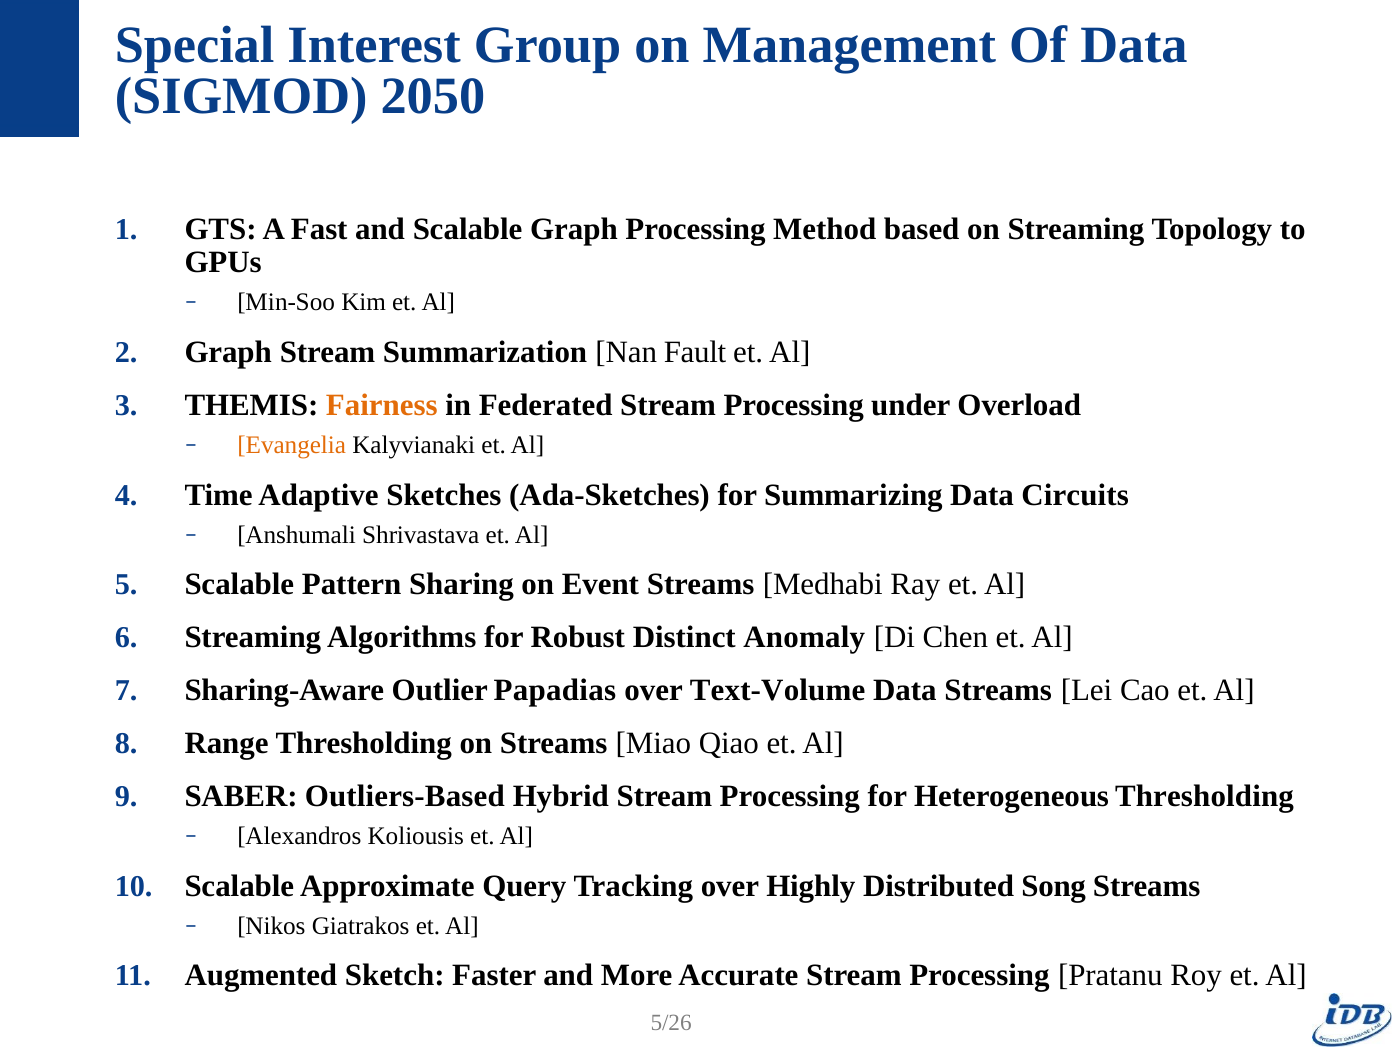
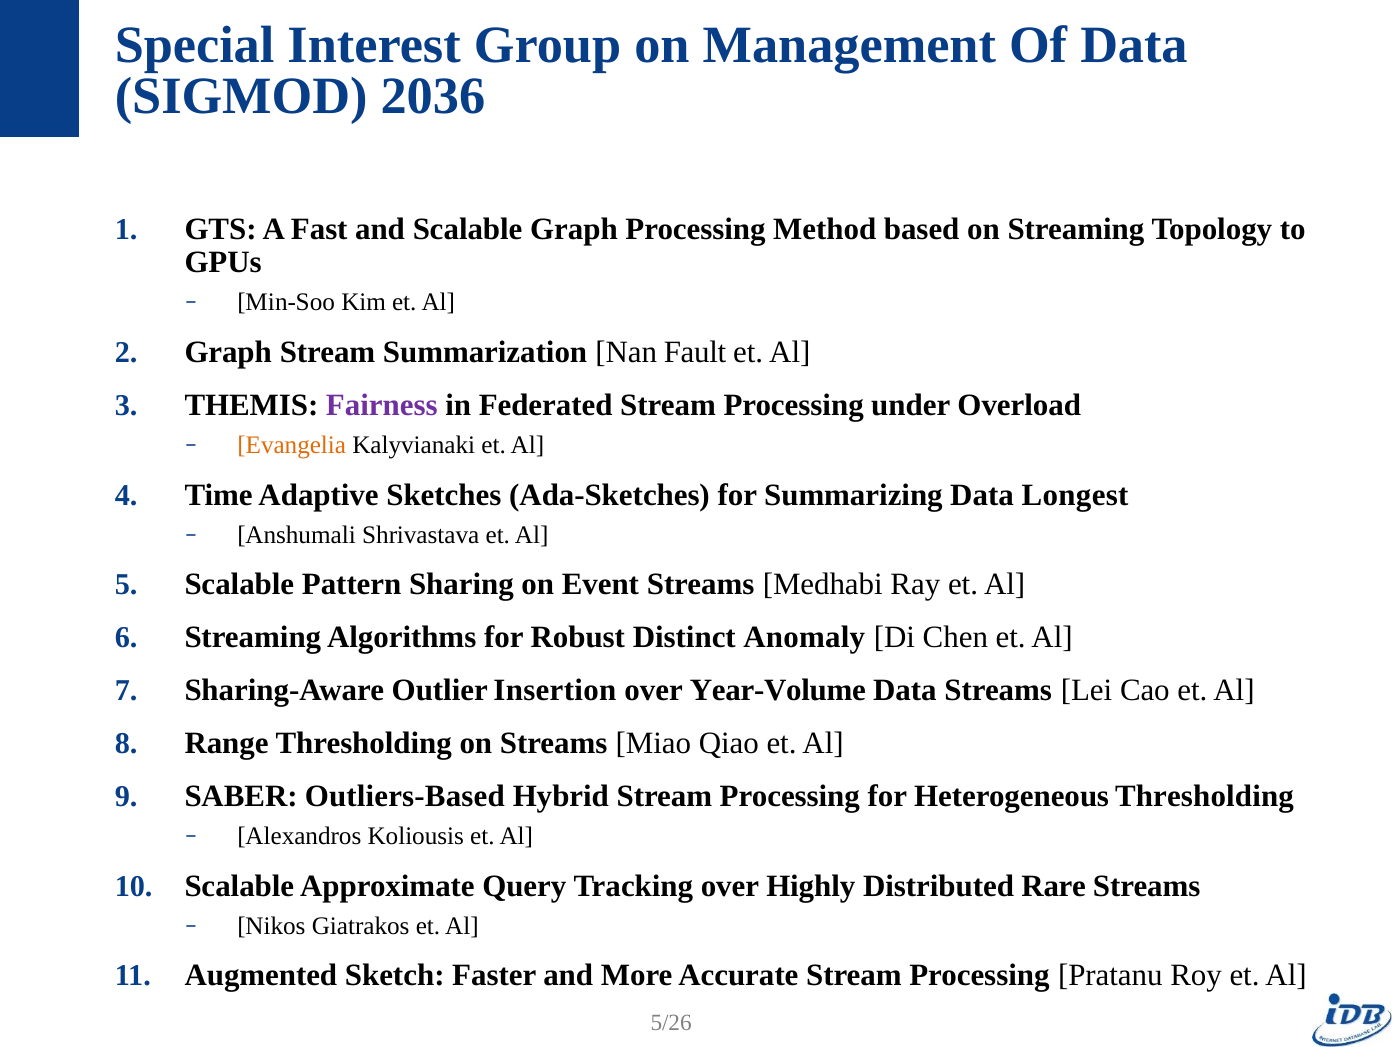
2050: 2050 -> 2036
Fairness colour: orange -> purple
Circuits: Circuits -> Longest
Papadias: Papadias -> Insertion
Text-Volume: Text-Volume -> Year-Volume
Song: Song -> Rare
